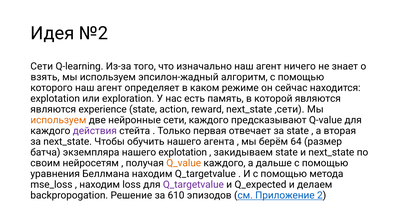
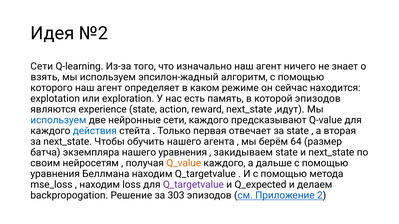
которой являются: являются -> эпизодов
,сети: ,сети -> ,идут
используем at (58, 120) colour: orange -> blue
действия colour: purple -> blue
нашего explotation: explotation -> уравнения
610: 610 -> 303
